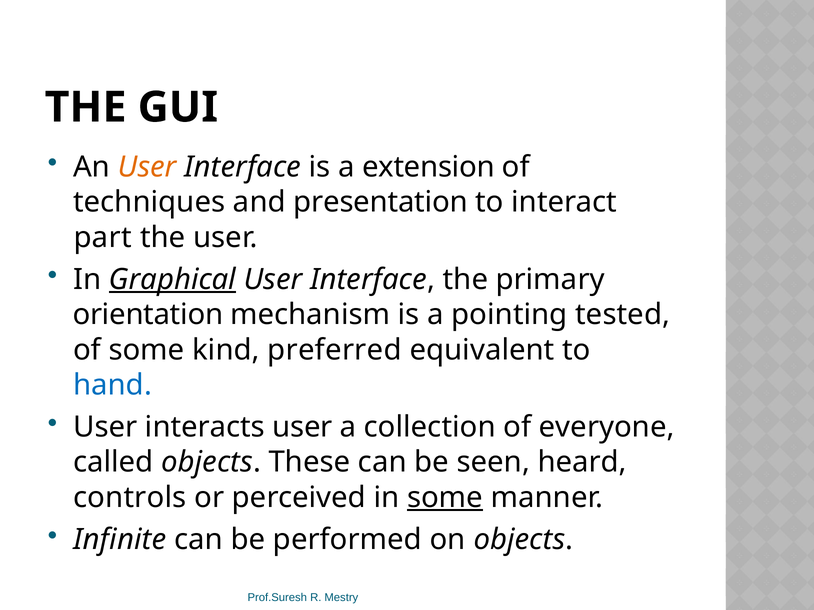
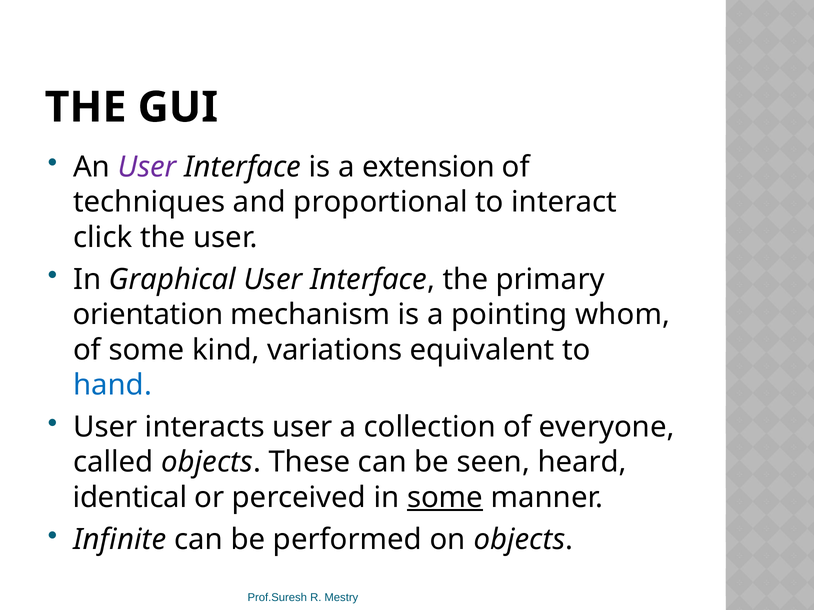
User at (147, 167) colour: orange -> purple
presentation: presentation -> proportional
part: part -> click
Graphical underline: present -> none
tested: tested -> whom
preferred: preferred -> variations
controls: controls -> identical
